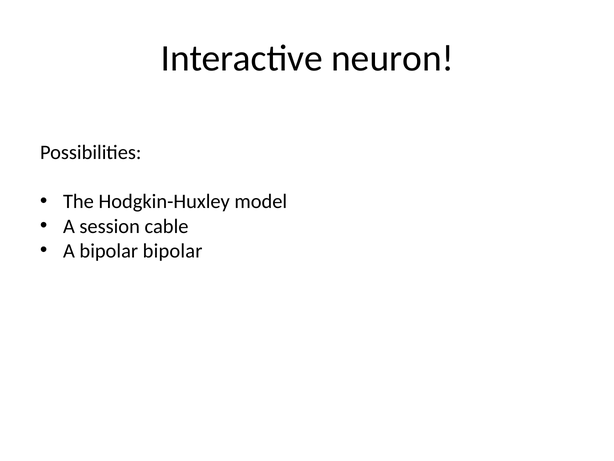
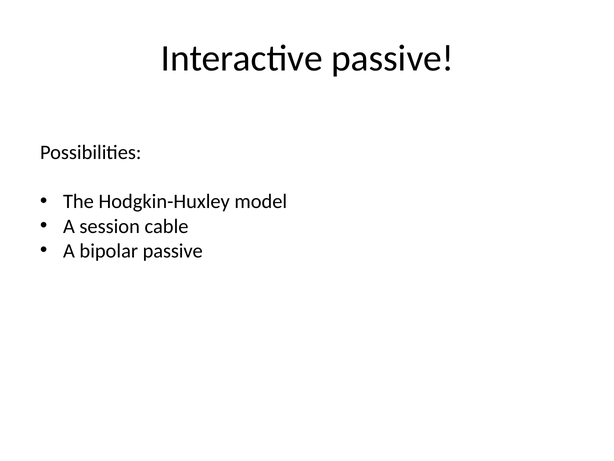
Interactive neuron: neuron -> passive
bipolar bipolar: bipolar -> passive
